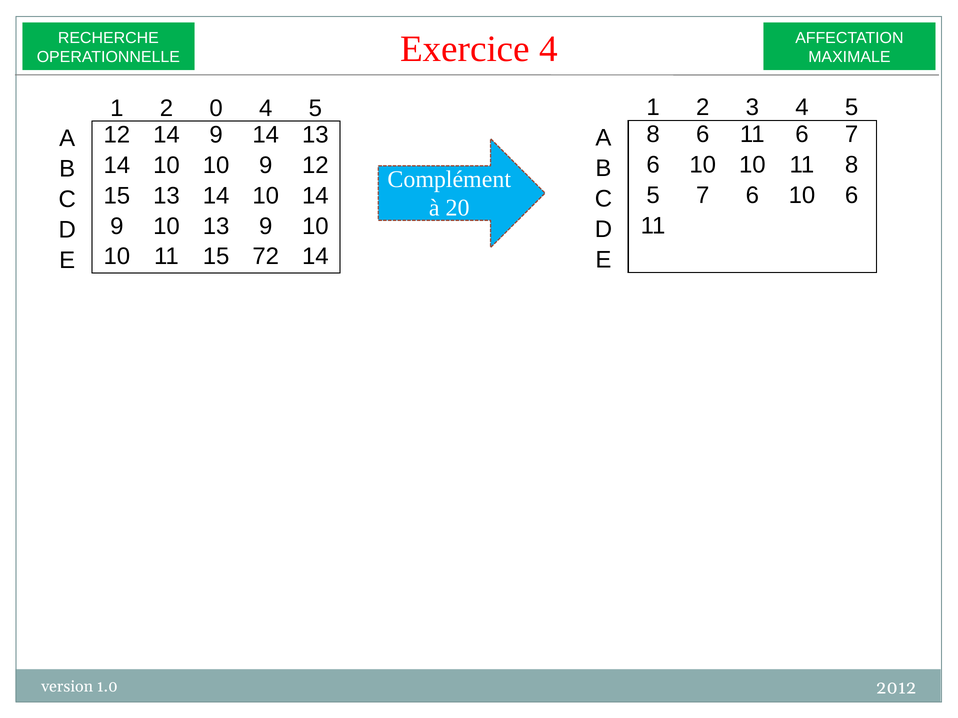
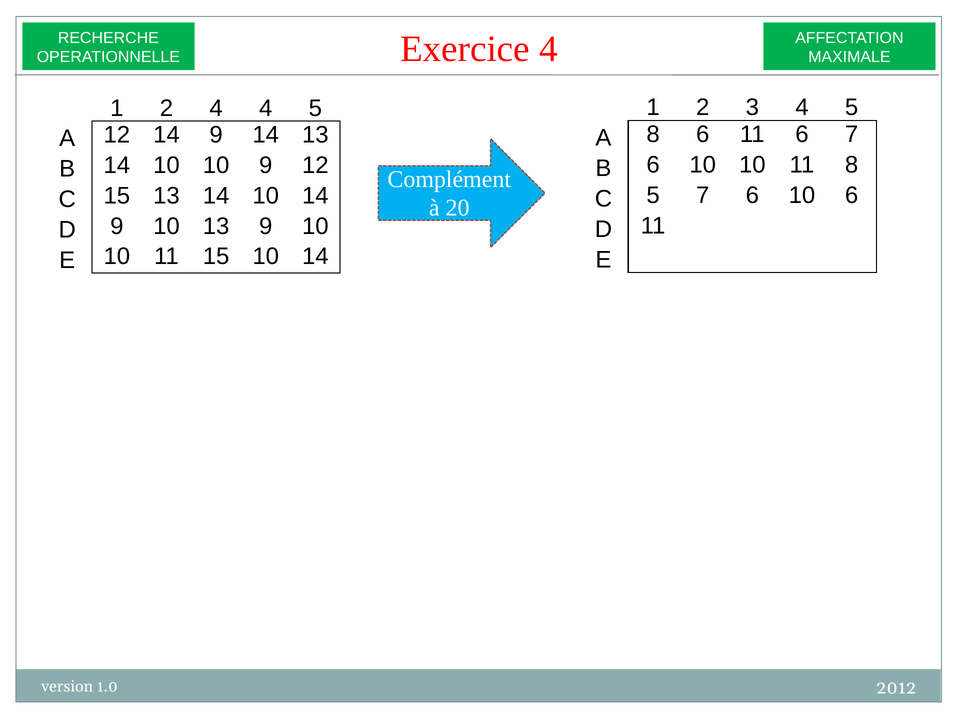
2 0: 0 -> 4
15 72: 72 -> 10
